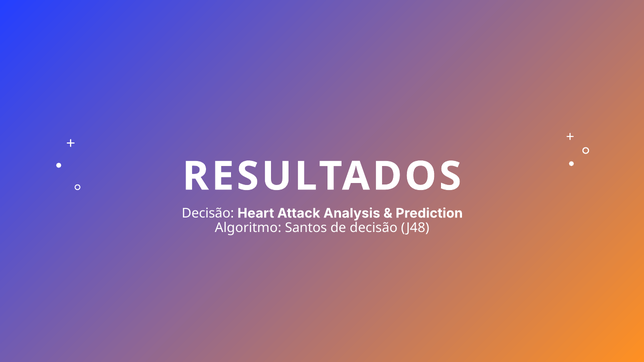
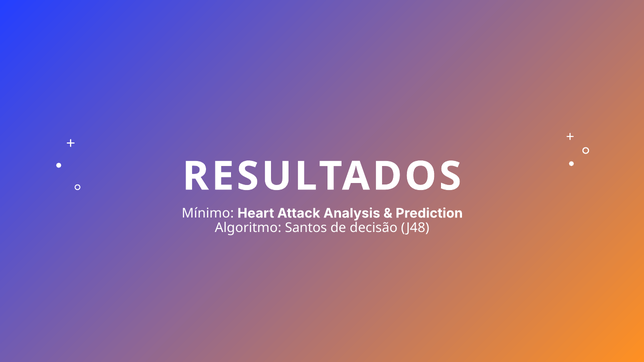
Decisão at (208, 213): Decisão -> Mínimo
